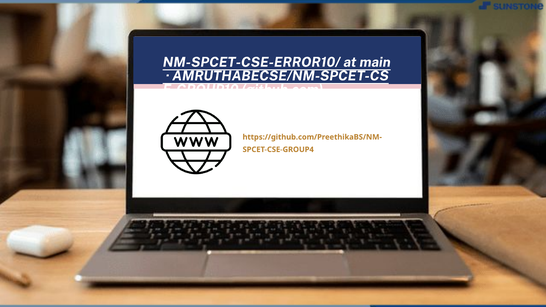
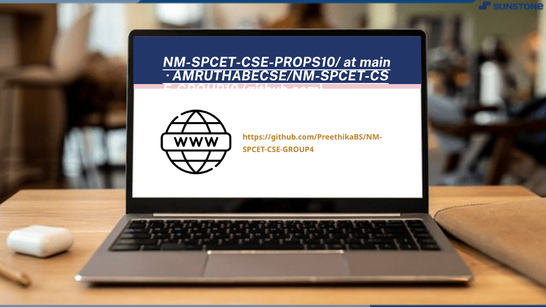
NM-SPCET-CSE-ERROR10/: NM-SPCET-CSE-ERROR10/ -> NM-SPCET-CSE-PROPS10/
